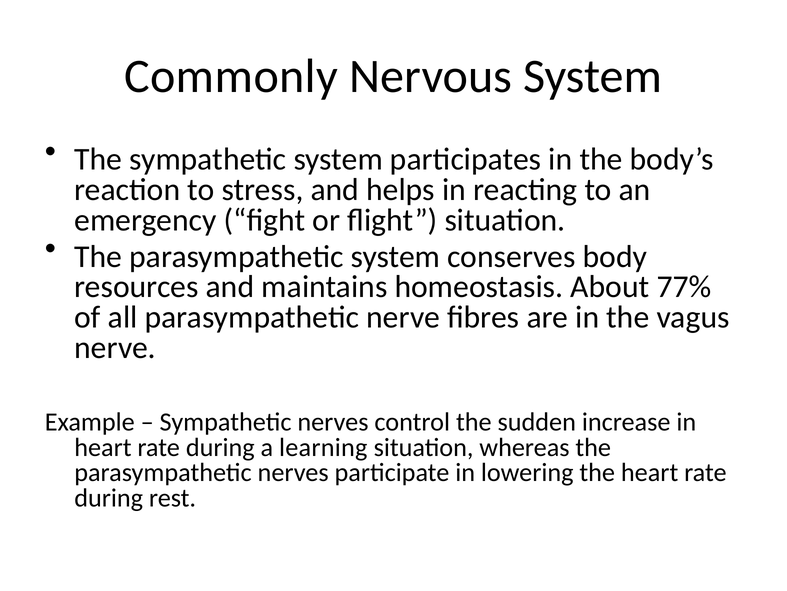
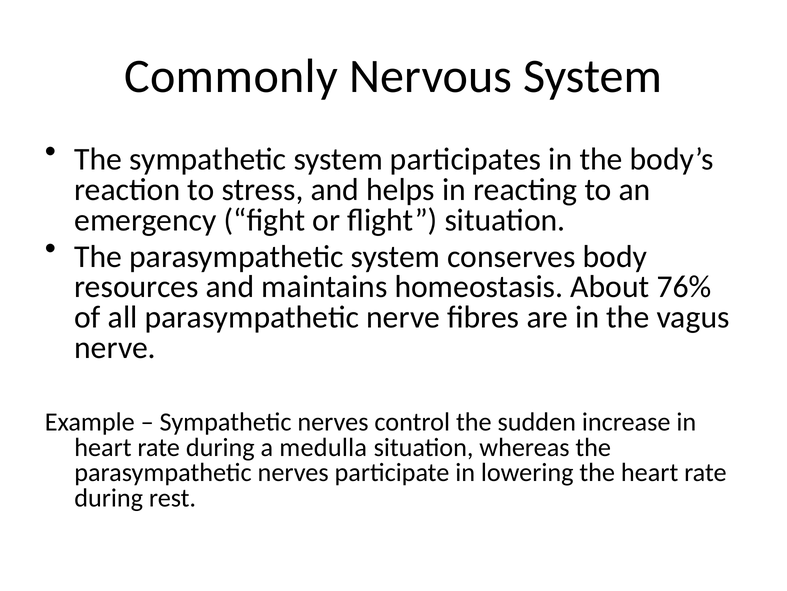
77%: 77% -> 76%
learning: learning -> medulla
